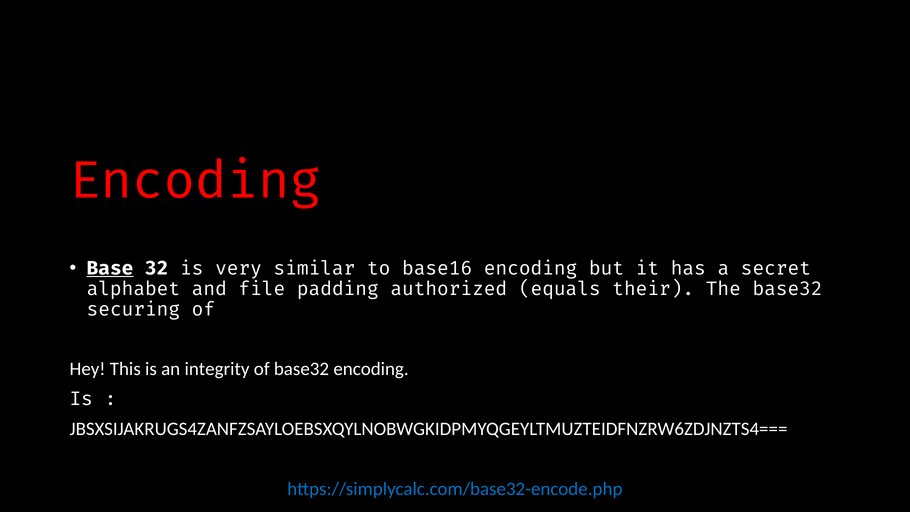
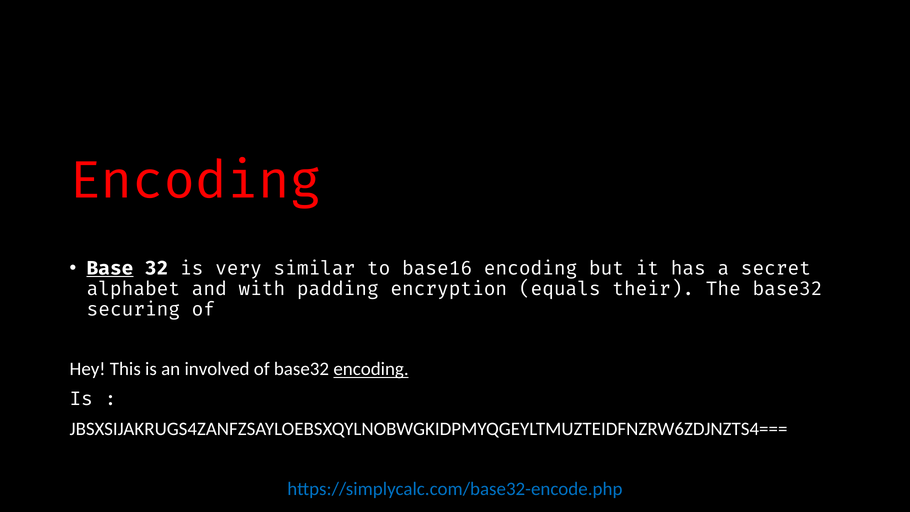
file: file -> with
authorized: authorized -> encryption
integrity: integrity -> involved
encoding at (371, 369) underline: none -> present
